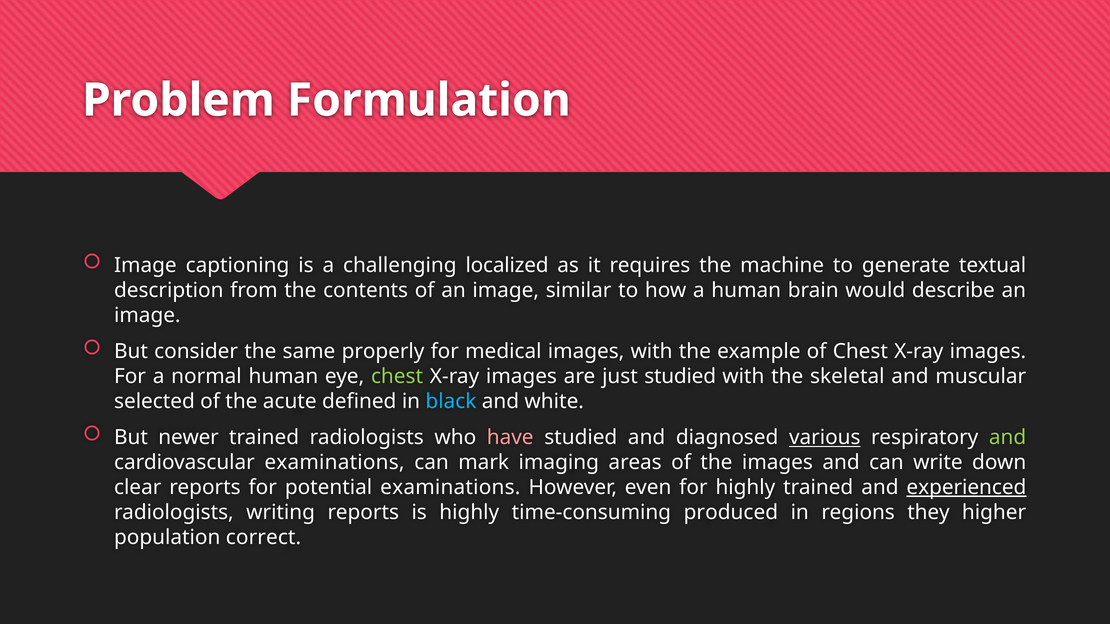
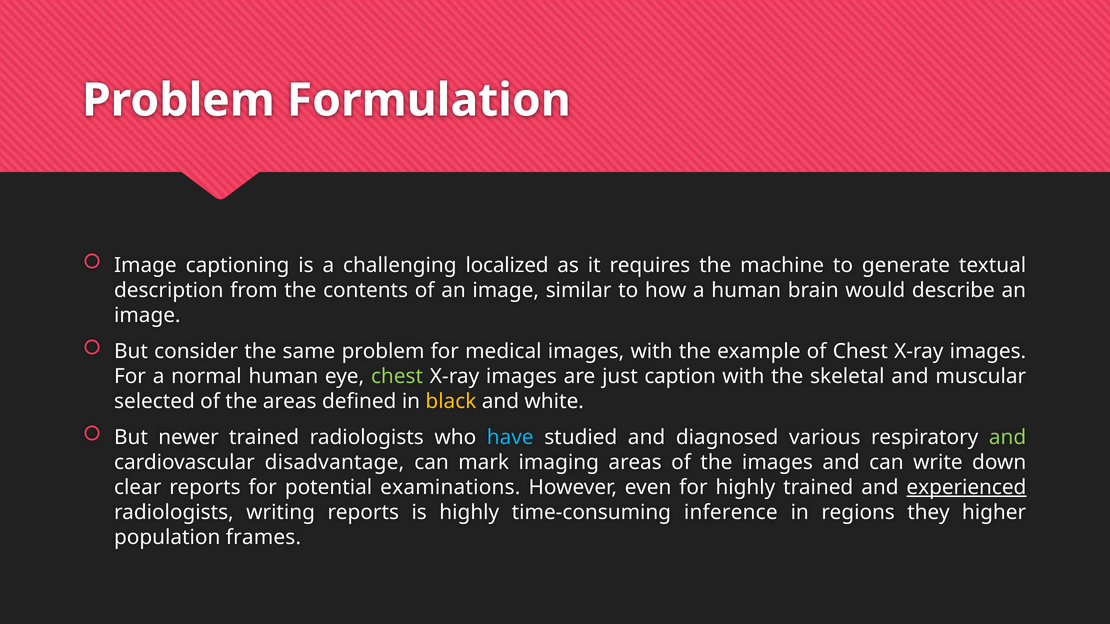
same properly: properly -> problem
just studied: studied -> caption
the acute: acute -> areas
black colour: light blue -> yellow
have colour: pink -> light blue
various underline: present -> none
cardiovascular examinations: examinations -> disadvantage
produced: produced -> inference
correct: correct -> frames
